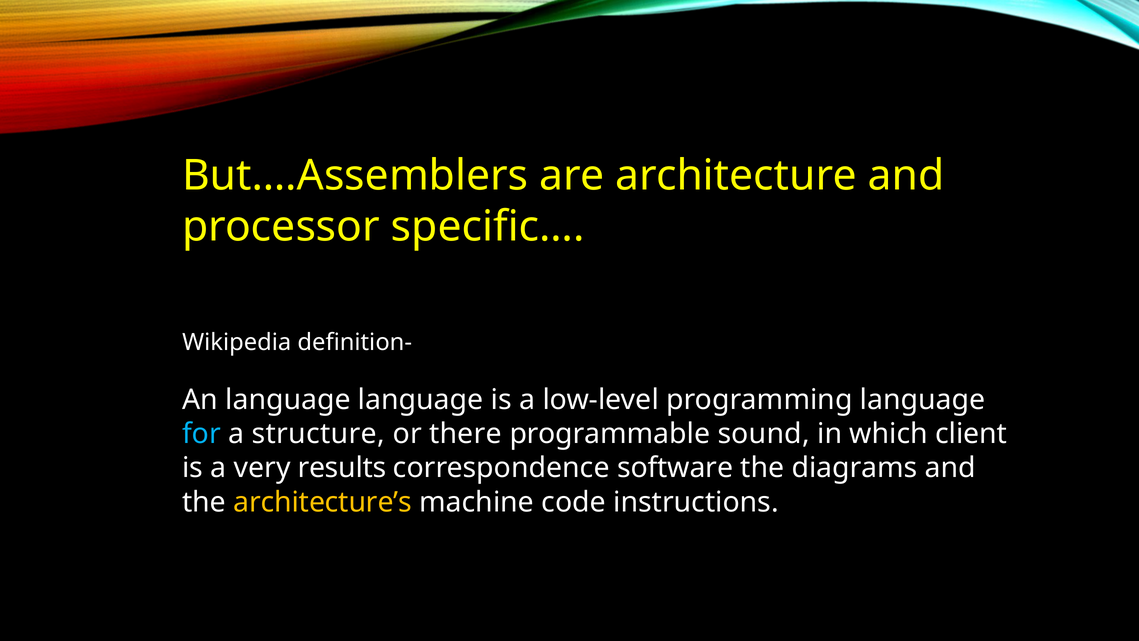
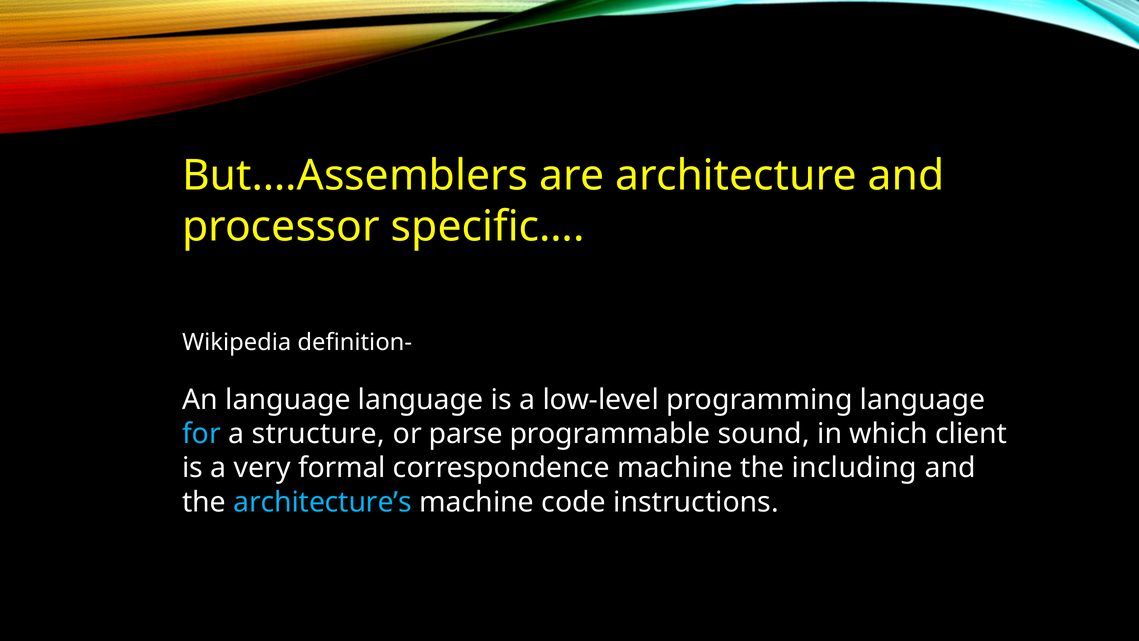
there: there -> parse
results: results -> formal
correspondence software: software -> machine
diagrams: diagrams -> including
architecture’s colour: yellow -> light blue
